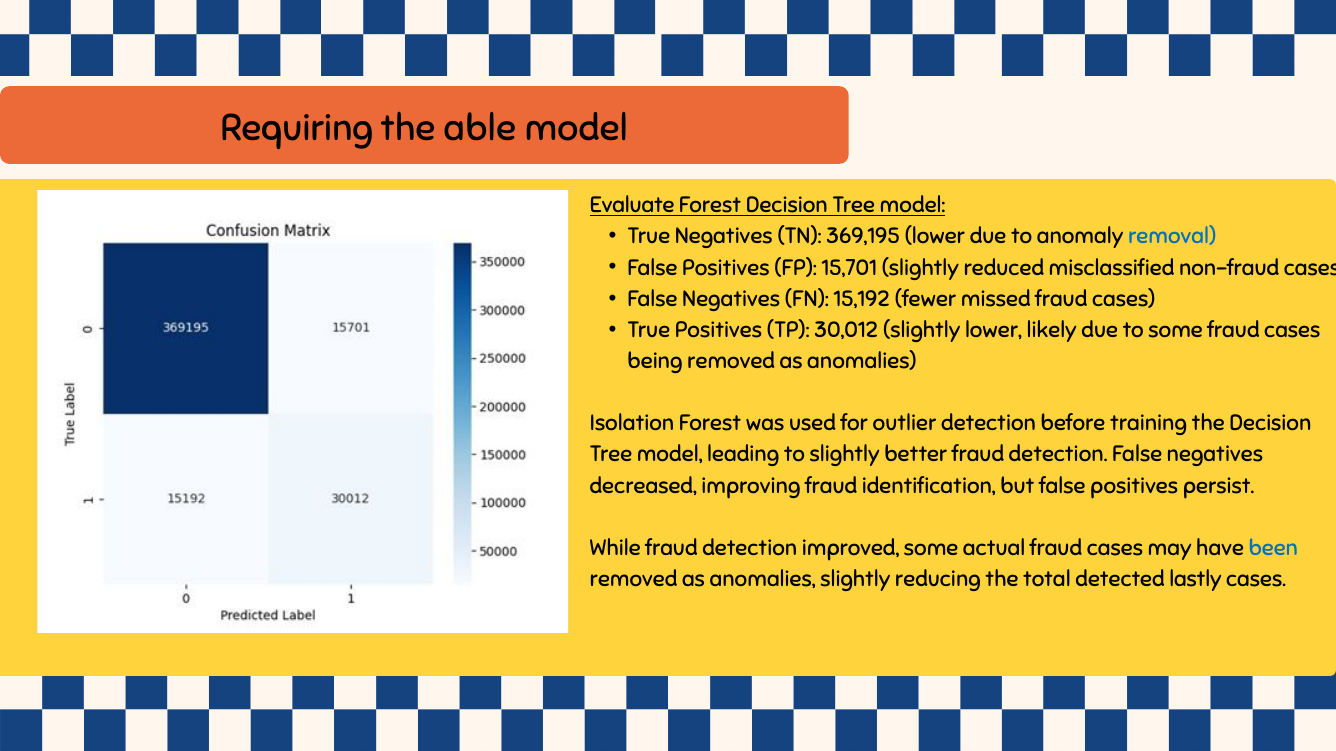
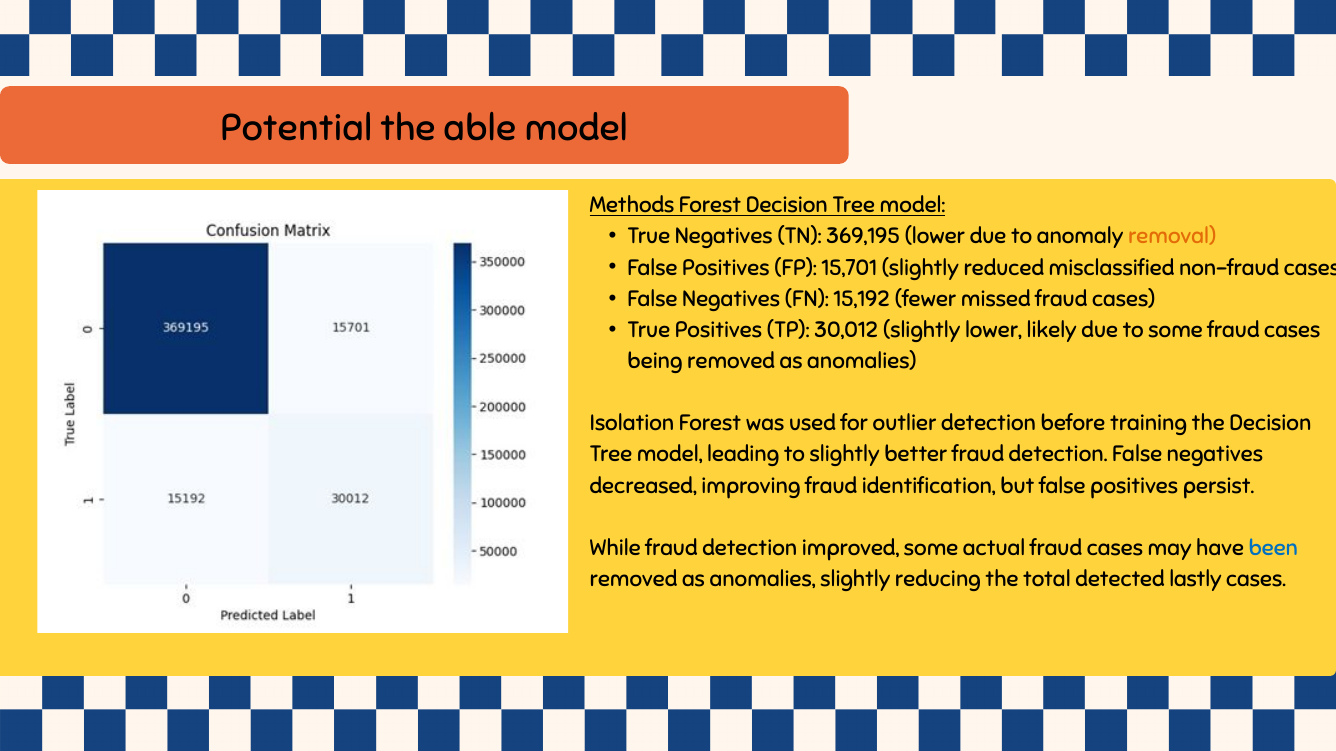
Requiring: Requiring -> Potential
Evaluate: Evaluate -> Methods
removal colour: blue -> orange
